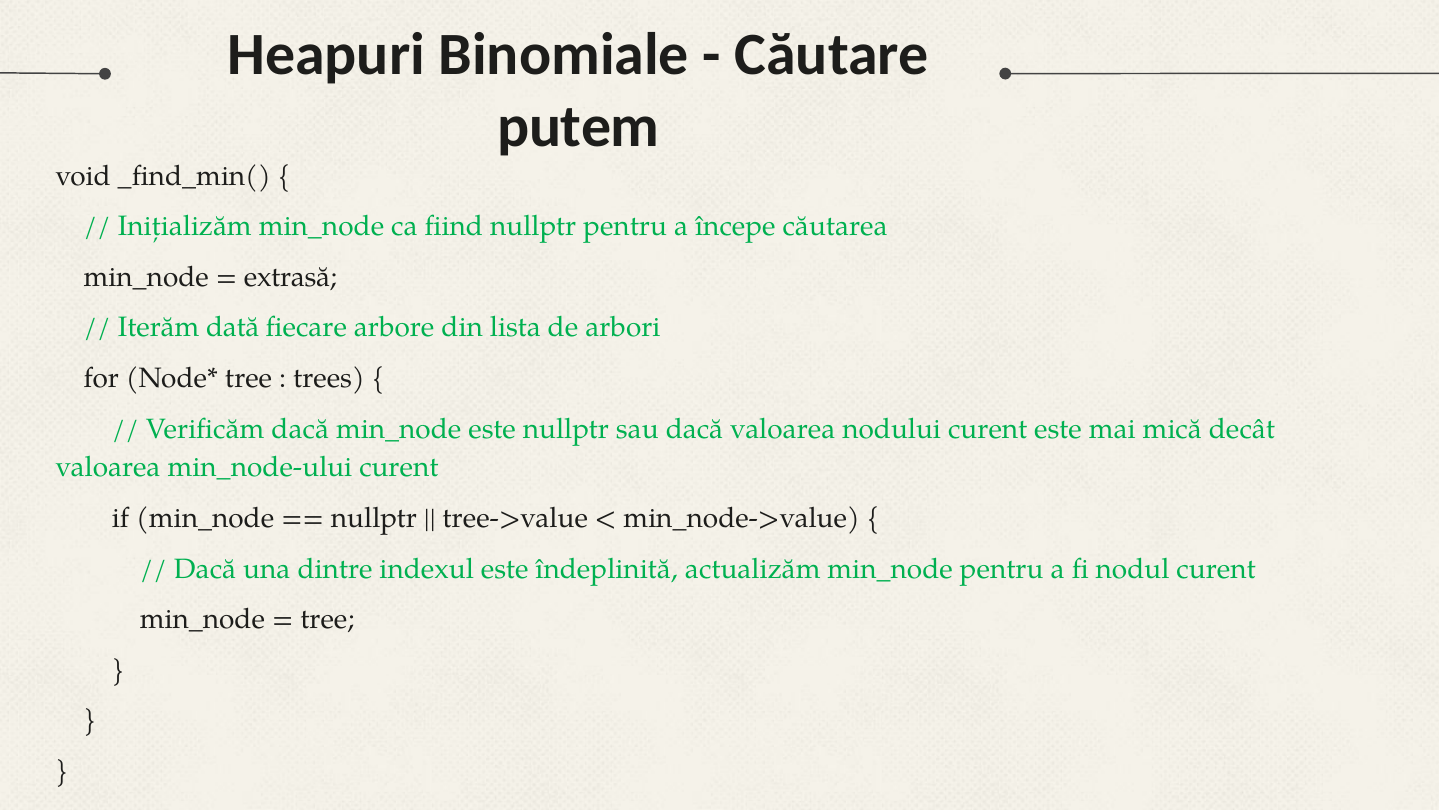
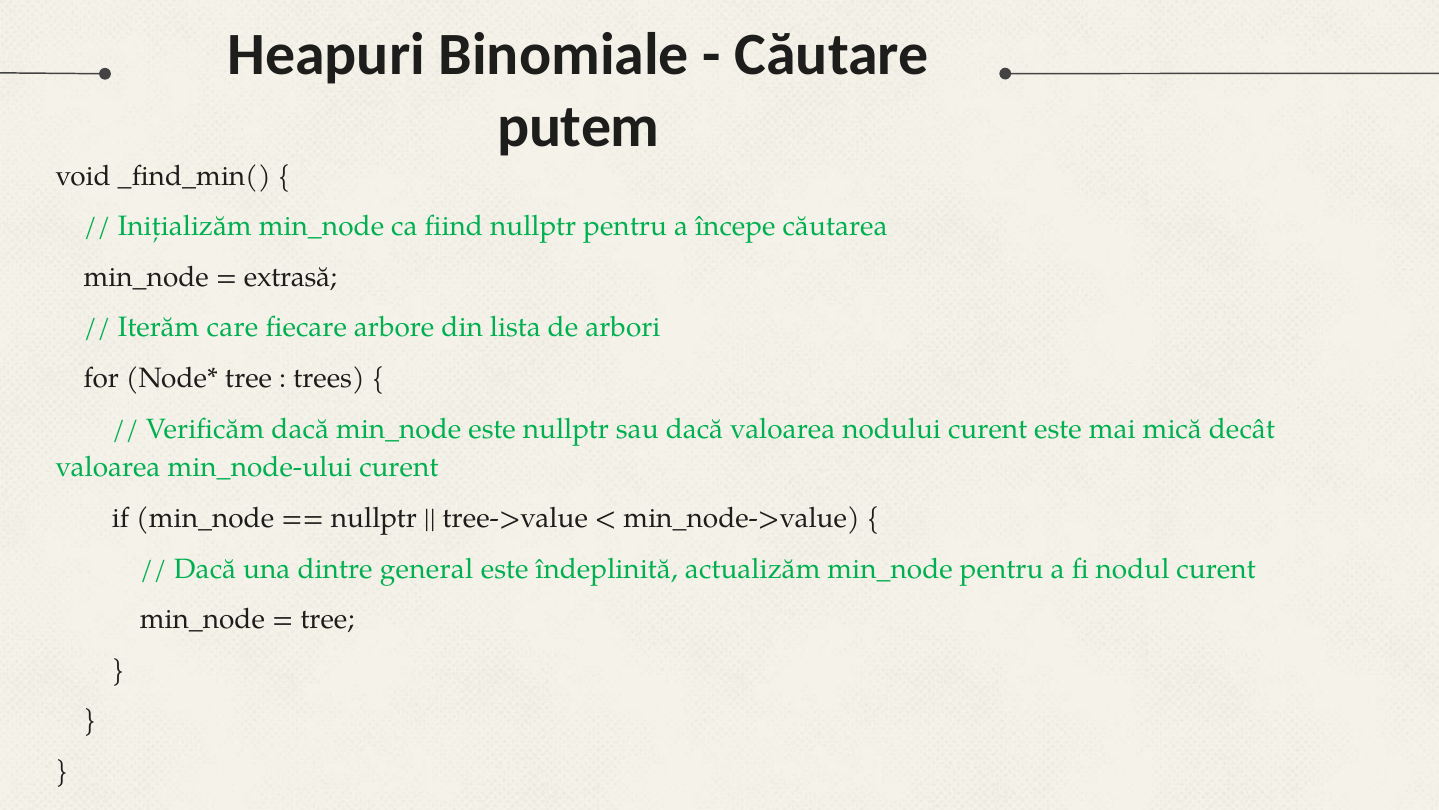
dată: dată -> care
indexul: indexul -> general
